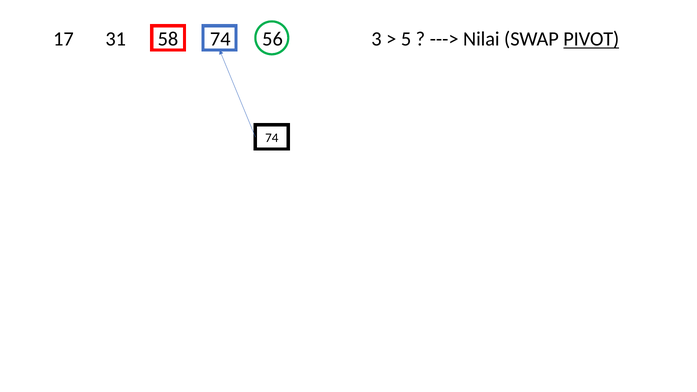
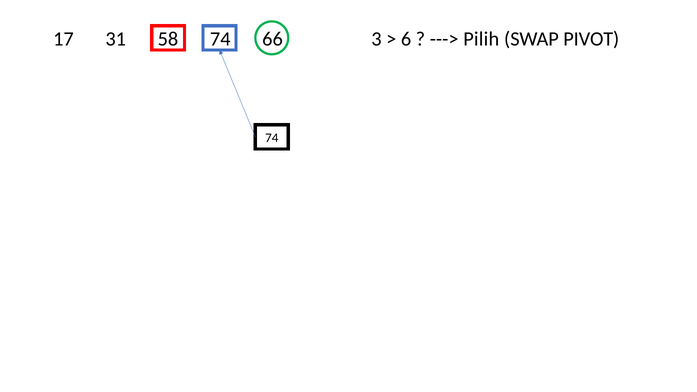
56: 56 -> 66
5: 5 -> 6
Nilai: Nilai -> Pilih
PIVOT underline: present -> none
